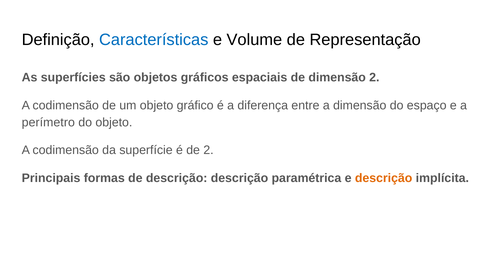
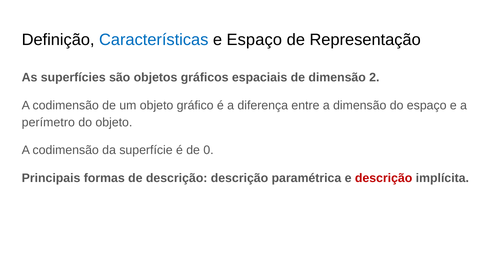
e Volume: Volume -> Espaço
de 2: 2 -> 0
descrição at (384, 178) colour: orange -> red
